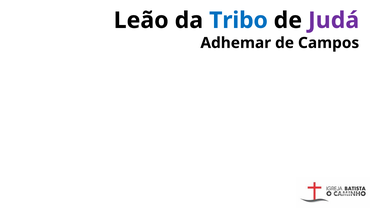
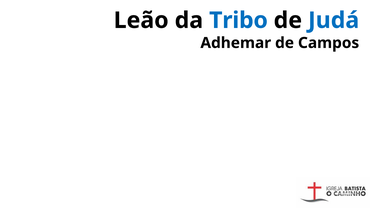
Judá colour: purple -> blue
